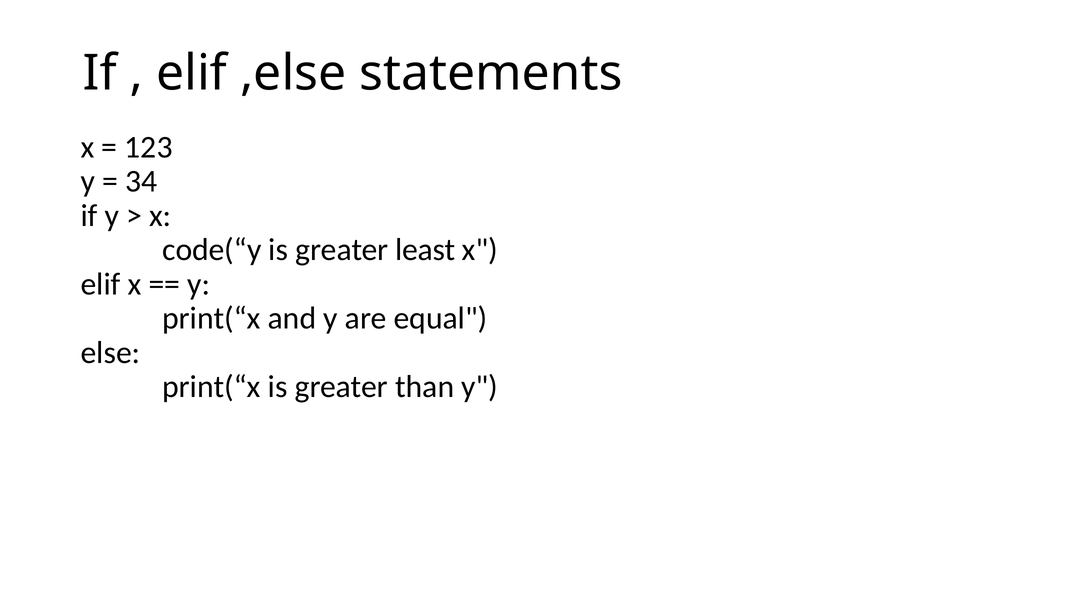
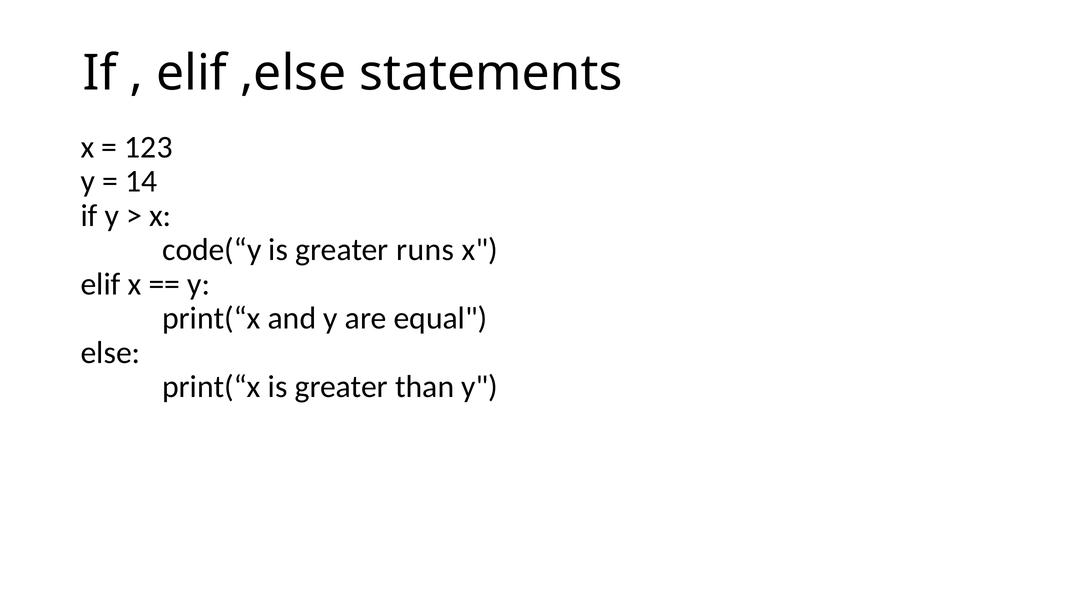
34: 34 -> 14
least: least -> runs
